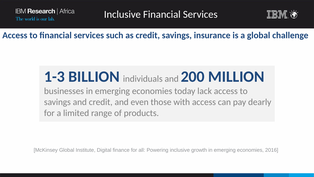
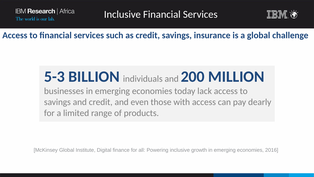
1-3: 1-3 -> 5-3
